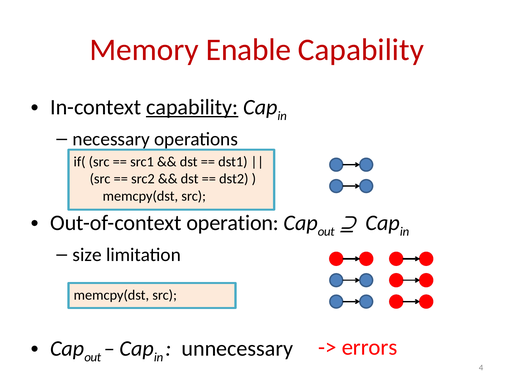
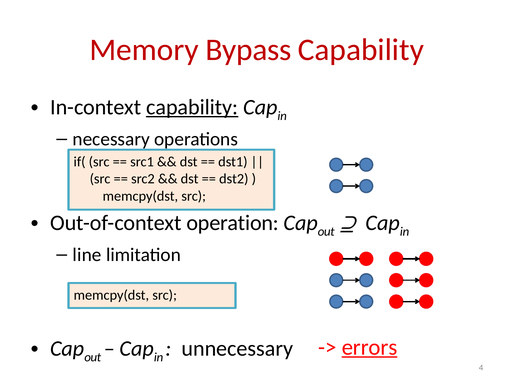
Enable: Enable -> Bypass
size: size -> line
errors underline: none -> present
